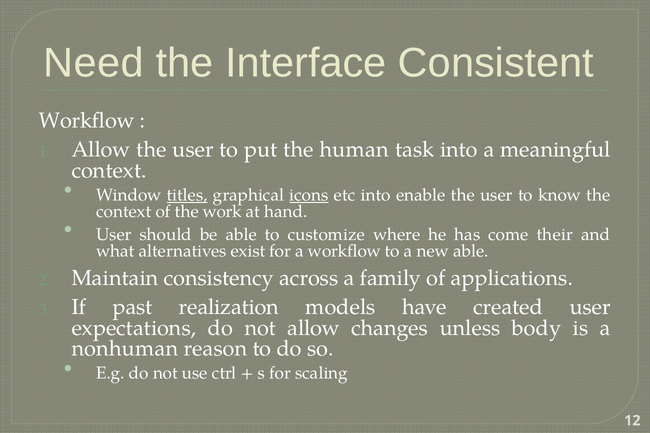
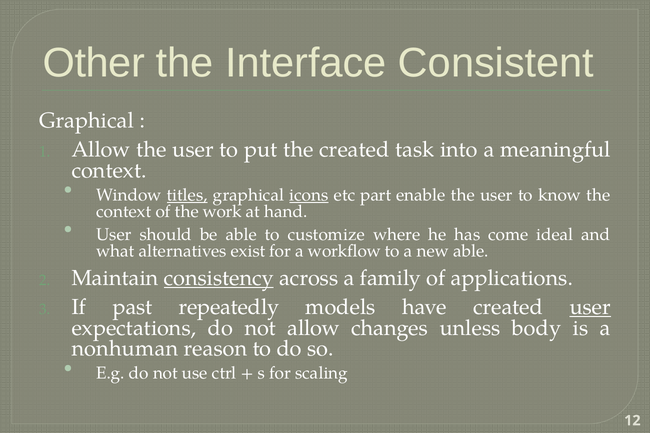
Need: Need -> Other
Workflow at (87, 121): Workflow -> Graphical
the human: human -> created
etc into: into -> part
their: their -> ideal
consistency underline: none -> present
realization: realization -> repeatedly
user at (590, 307) underline: none -> present
